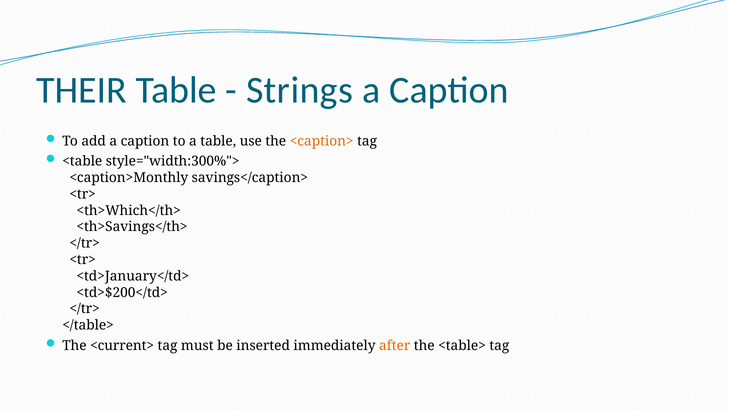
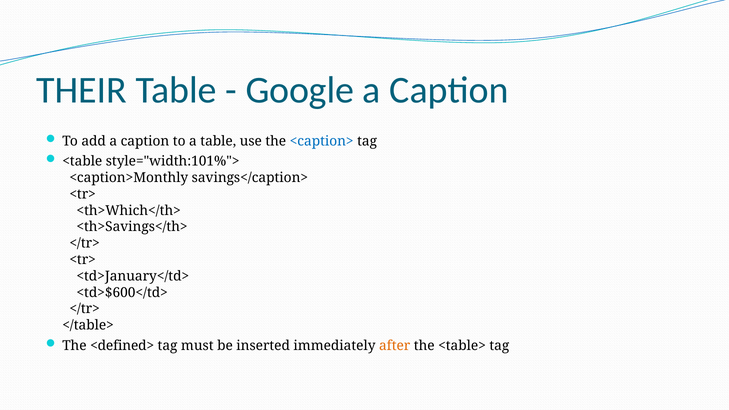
Strings: Strings -> Google
<caption> colour: orange -> blue
style="width:300%">: style="width:300%"> -> style="width:101%">
<td>$200</td>: <td>$200</td> -> <td>$600</td>
<current>: <current> -> <defined>
